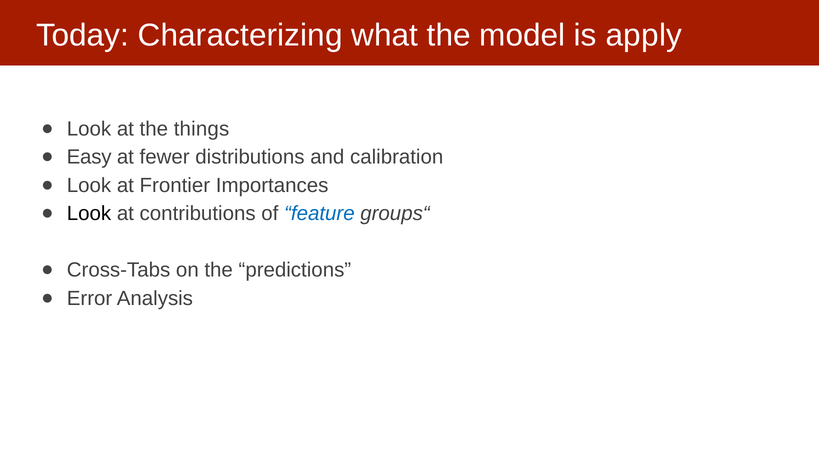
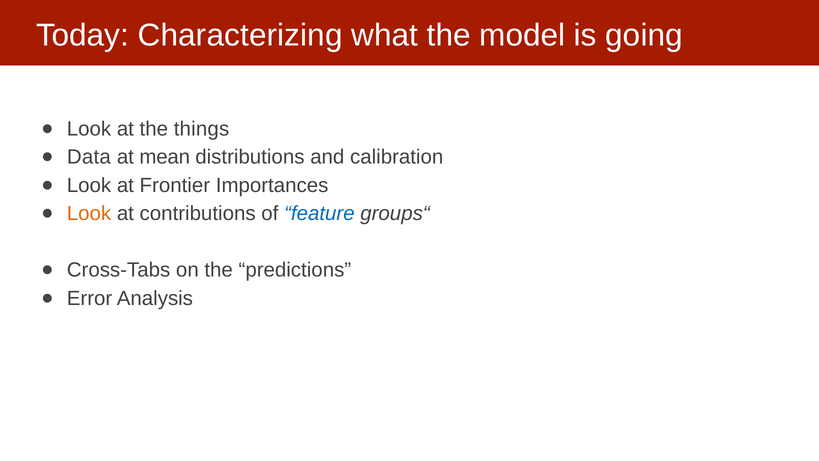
apply: apply -> going
Easy: Easy -> Data
fewer: fewer -> mean
Look at (89, 214) colour: black -> orange
